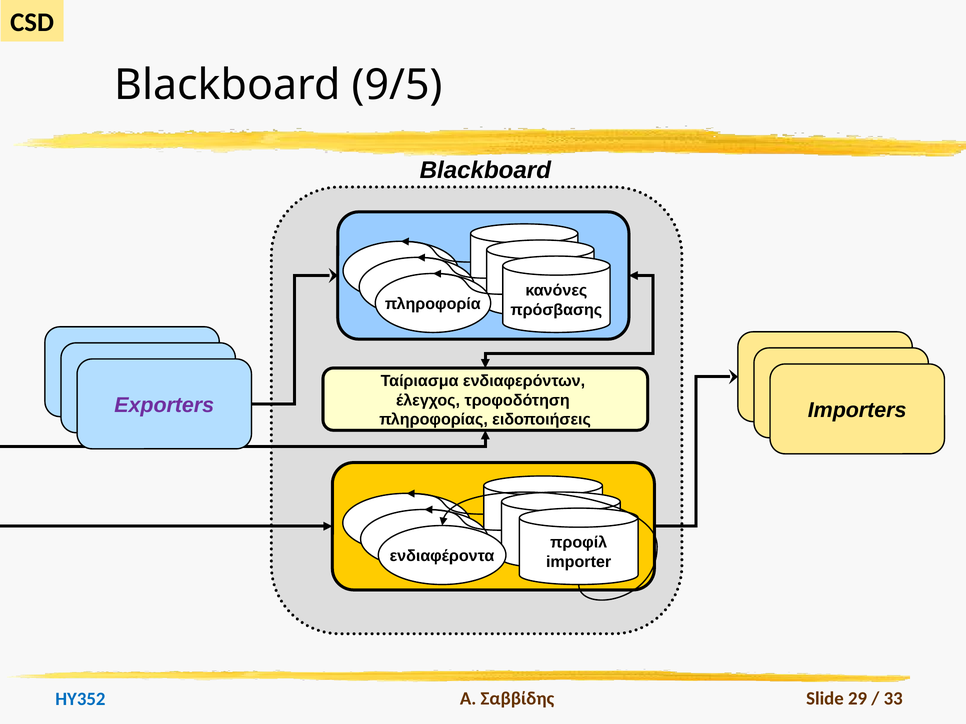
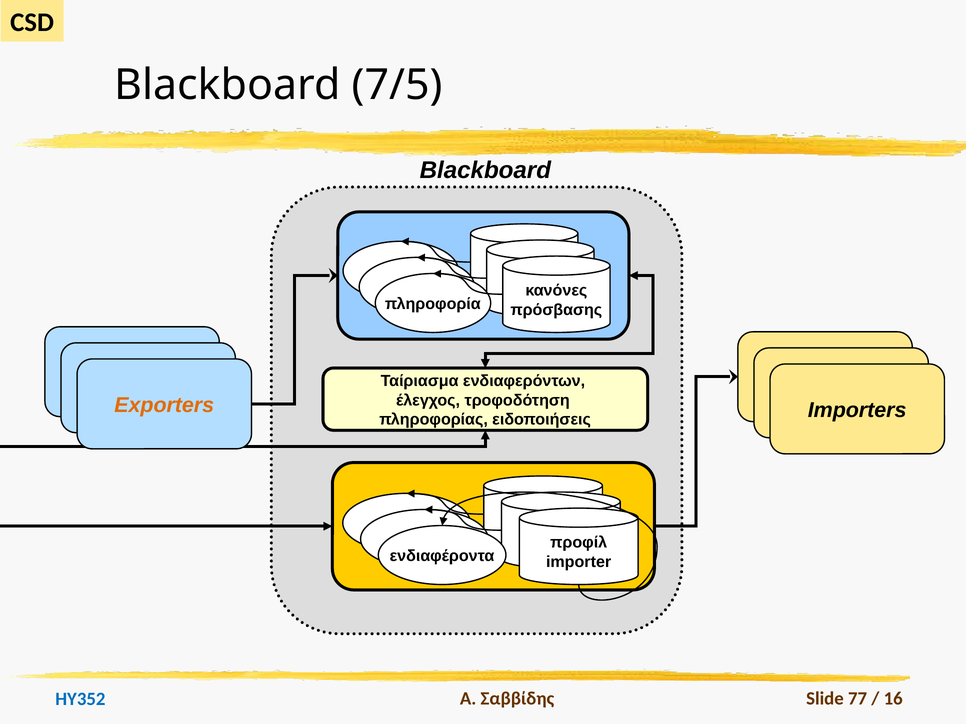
9/5: 9/5 -> 7/5
Exporters colour: purple -> orange
29: 29 -> 77
33: 33 -> 16
